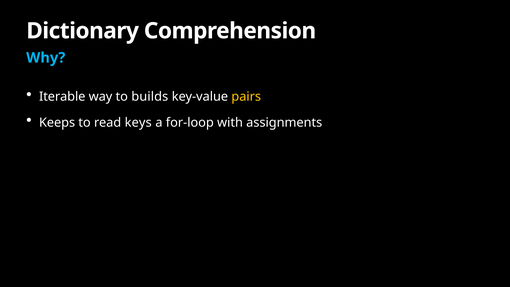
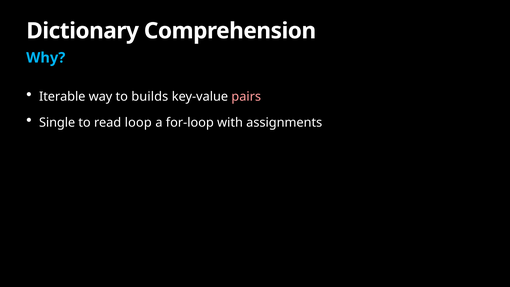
pairs colour: yellow -> pink
Keeps: Keeps -> Single
keys: keys -> loop
